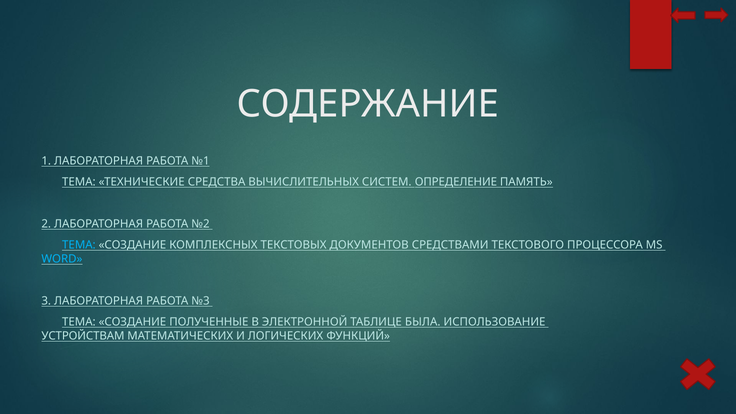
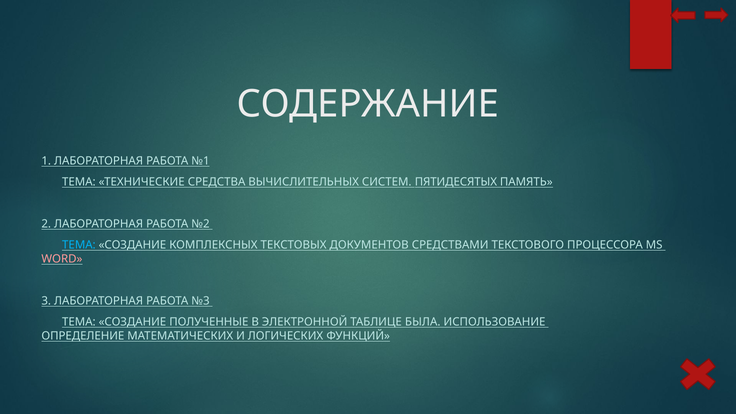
ОПРЕДЕЛЕНИЕ: ОПРЕДЕЛЕНИЕ -> ПЯТИДЕСЯТЫХ
WORD colour: light blue -> pink
УСТРОЙСТВАМ: УСТРОЙСТВАМ -> ОПРЕДЕЛЕНИЕ
